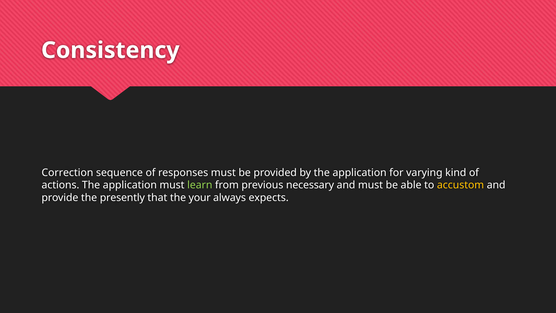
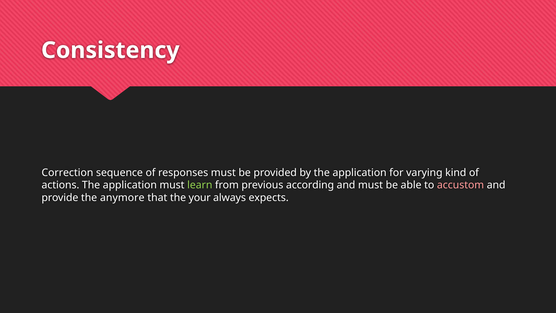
necessary: necessary -> according
accustom colour: yellow -> pink
presently: presently -> anymore
